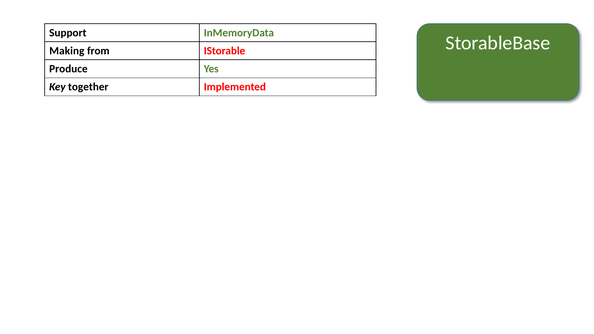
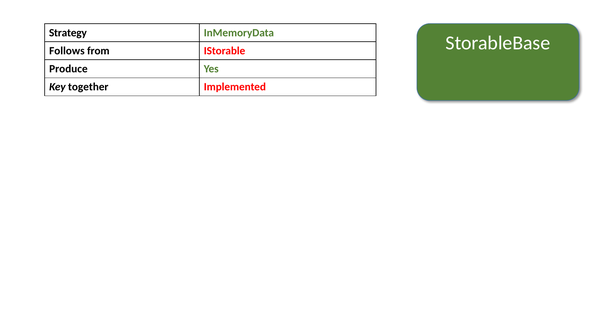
Support: Support -> Strategy
Making: Making -> Follows
